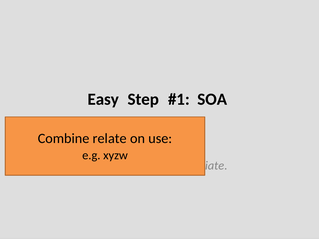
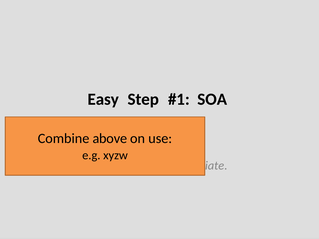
relate: relate -> above
